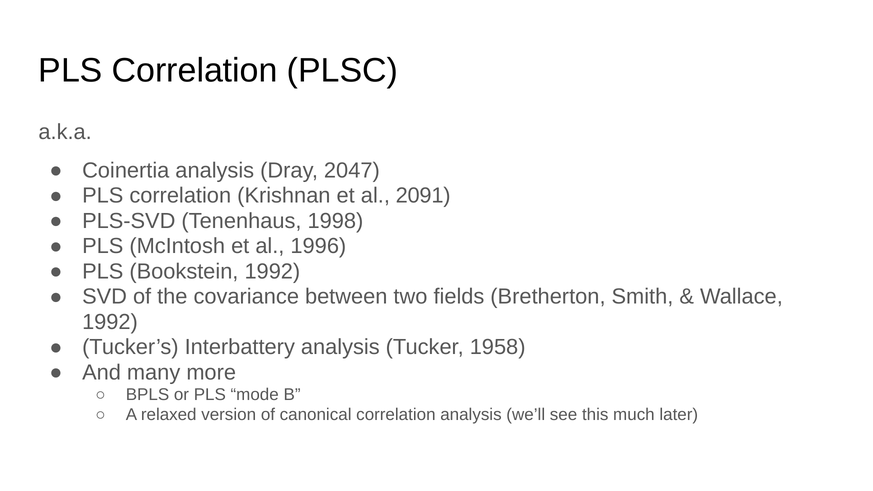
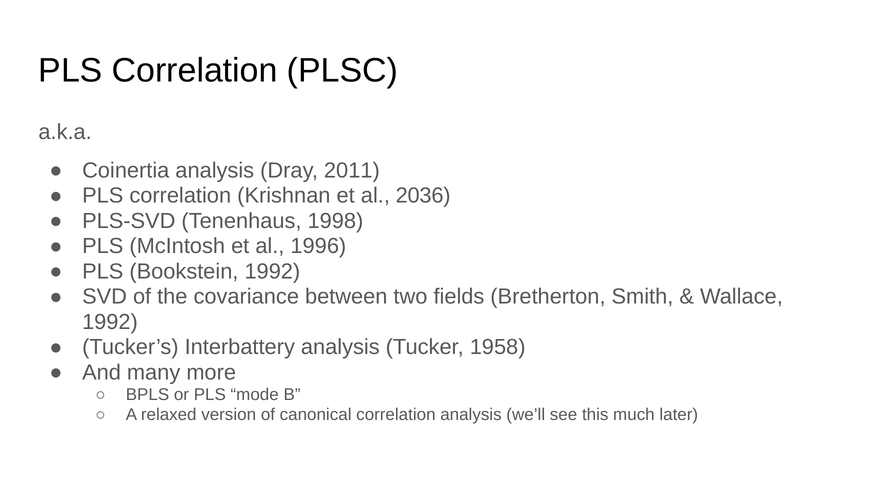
2047: 2047 -> 2011
2091: 2091 -> 2036
